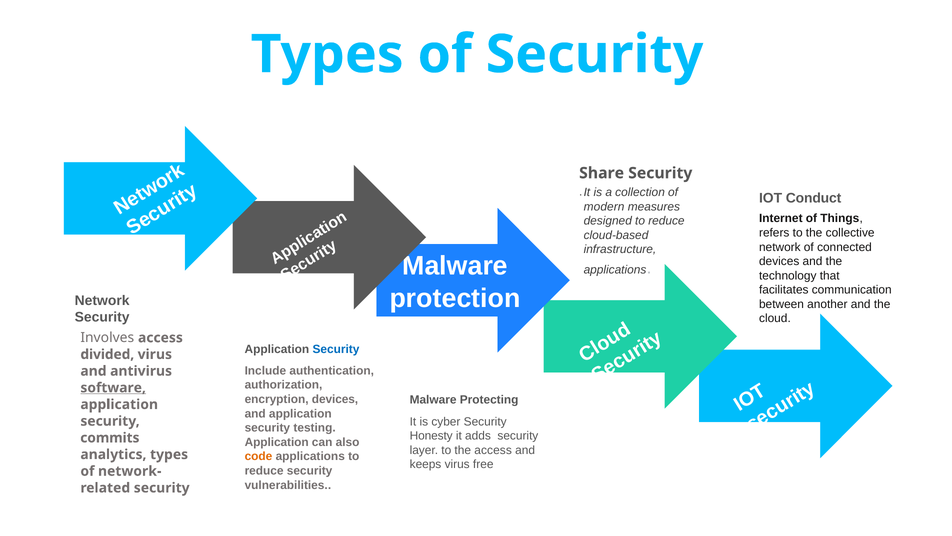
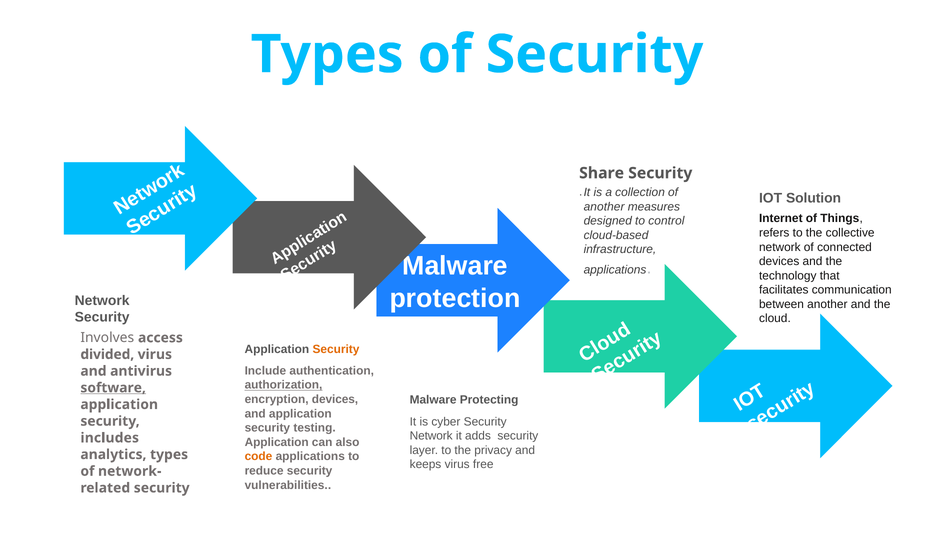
Conduct: Conduct -> Solution
modern at (604, 206): modern -> another
designed to reduce: reduce -> control
Security at (336, 349) colour: blue -> orange
authorization underline: none -> present
Honesty at (431, 435): Honesty -> Network
commits: commits -> includes
the access: access -> privacy
